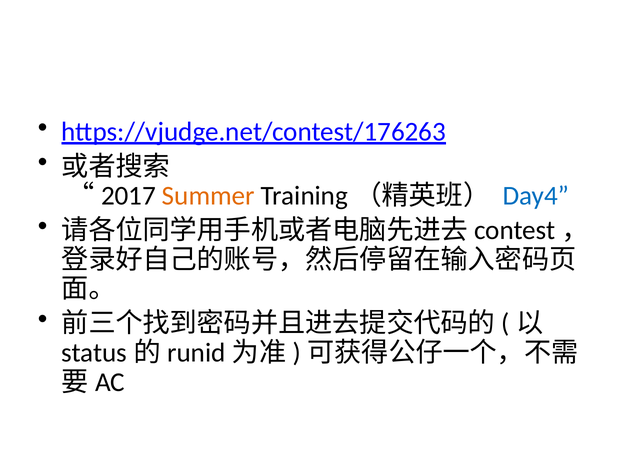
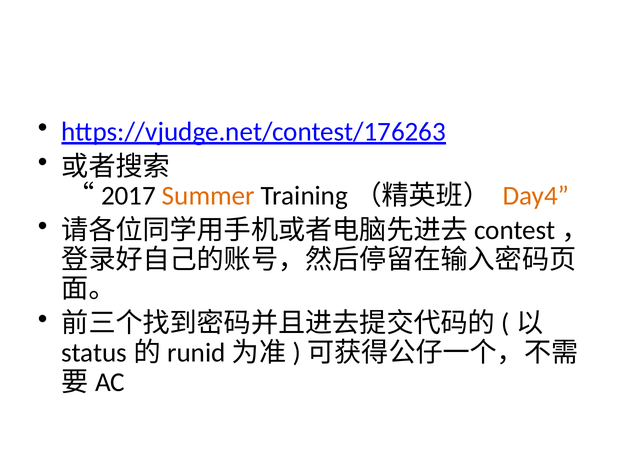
Day4 colour: blue -> orange
